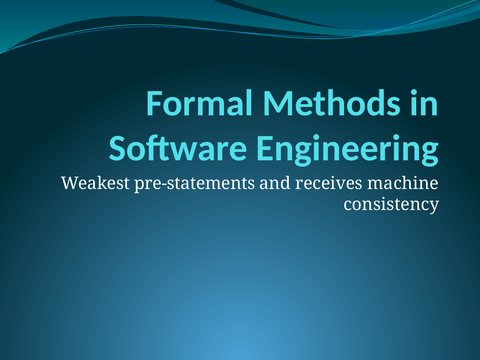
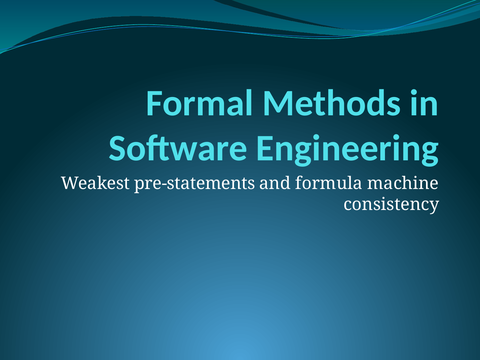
receives: receives -> formula
